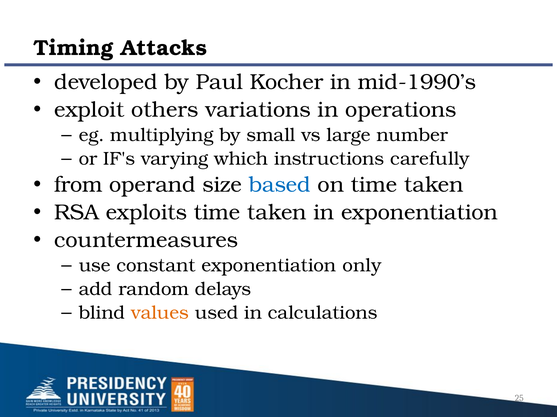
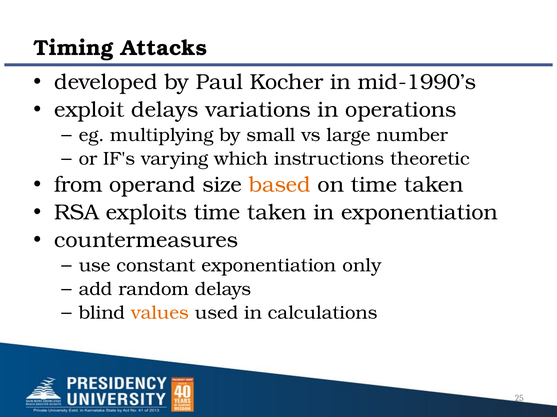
exploit others: others -> delays
carefully: carefully -> theoretic
based colour: blue -> orange
